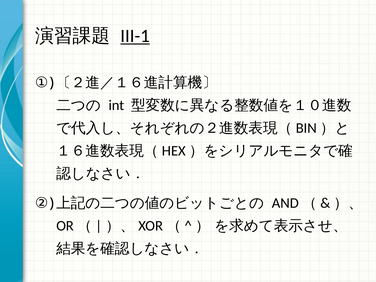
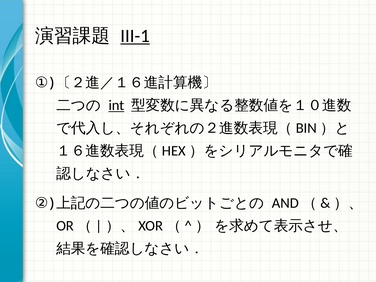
int underline: none -> present
